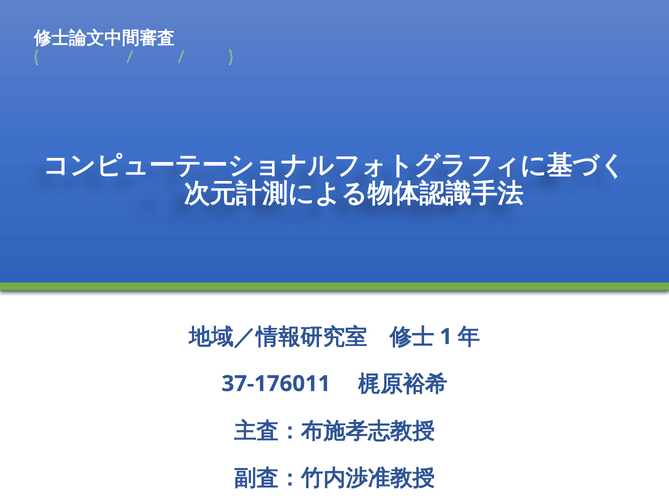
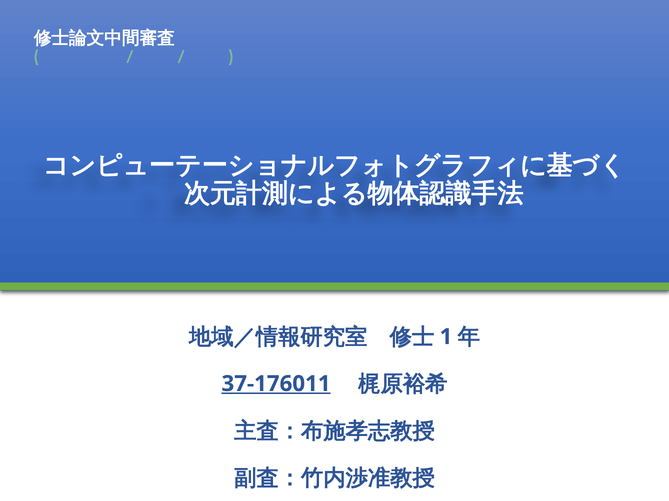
37-176011 underline: none -> present
